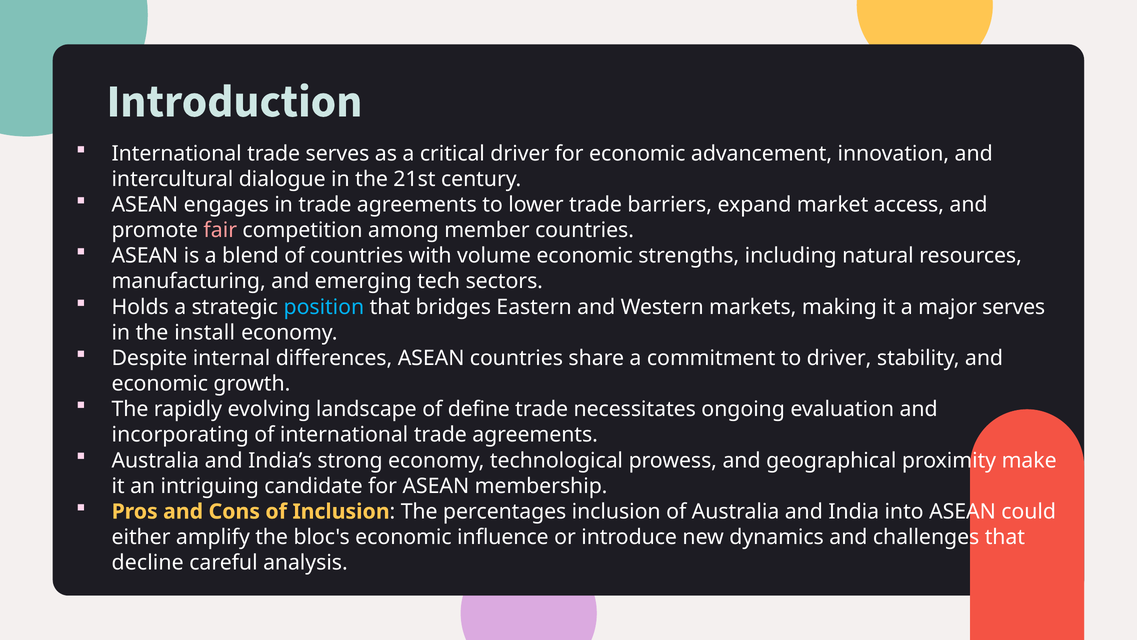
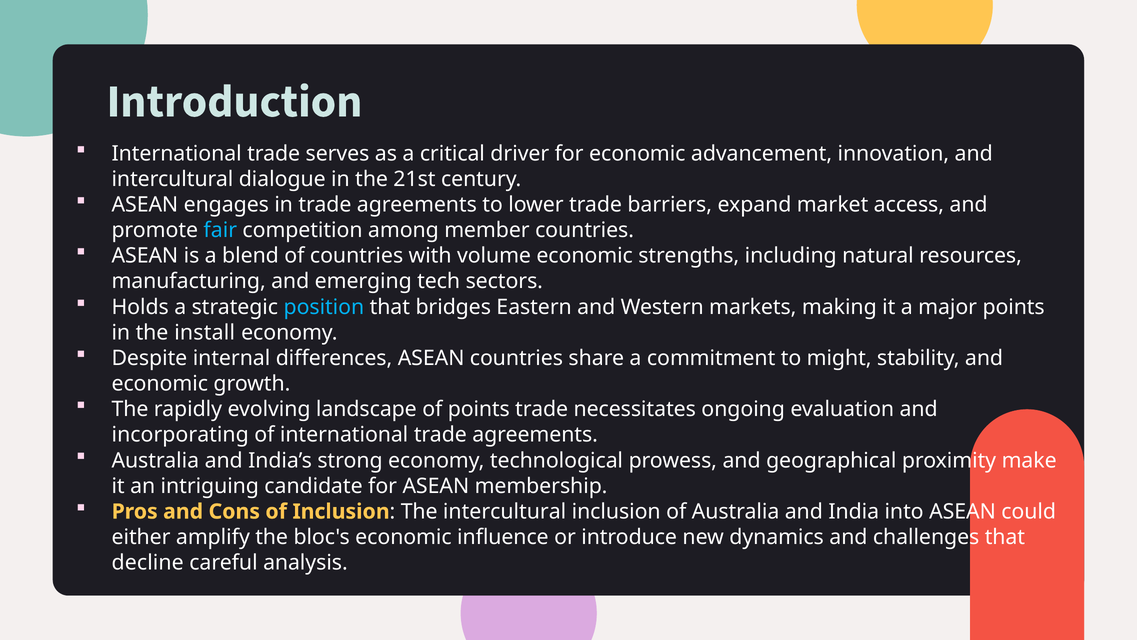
fair colour: pink -> light blue
major serves: serves -> points
to driver: driver -> might
of define: define -> points
The percentages: percentages -> intercultural
